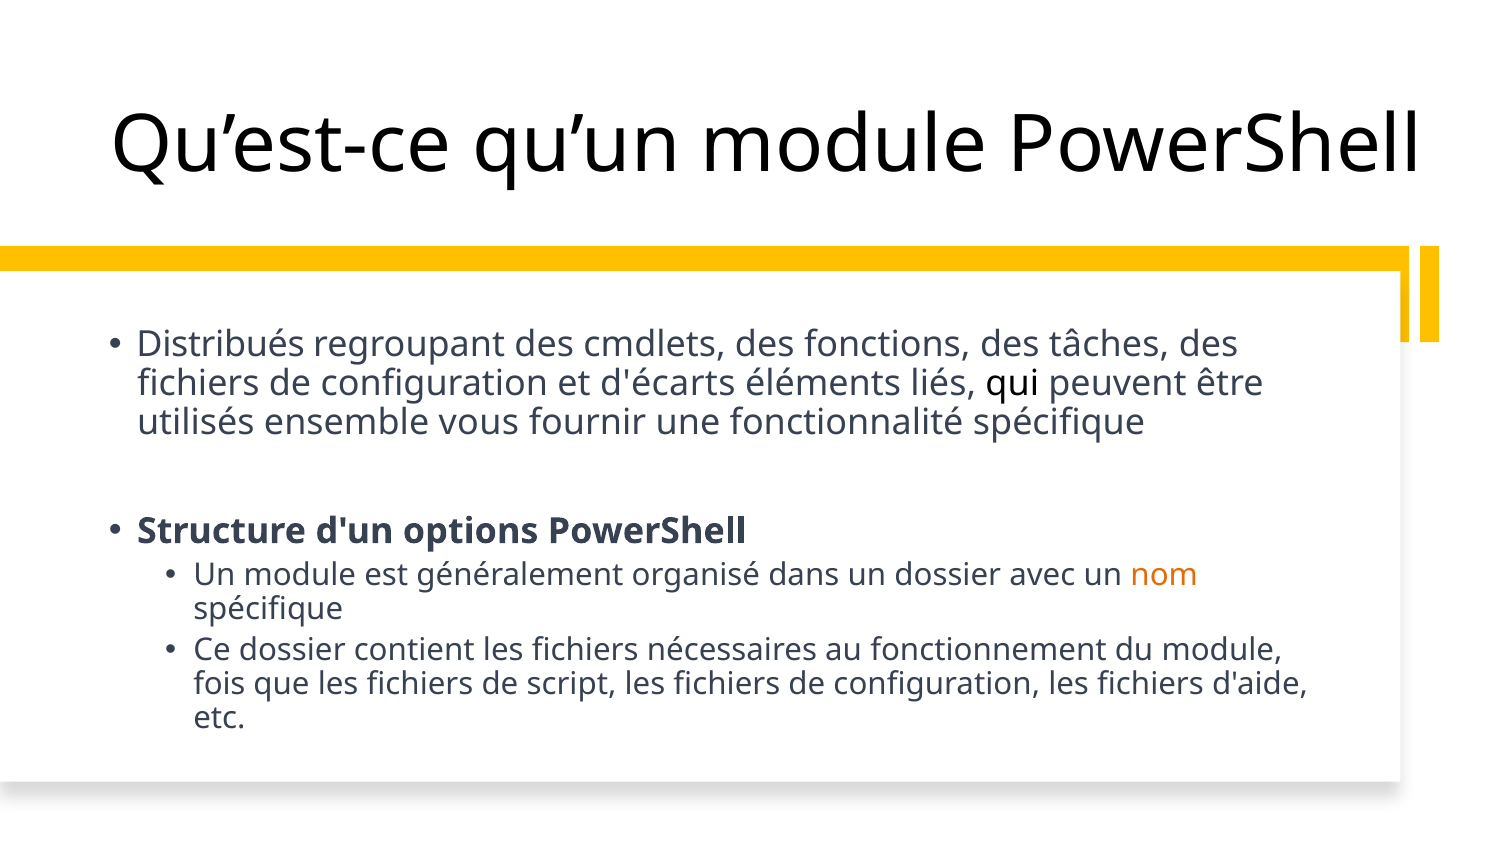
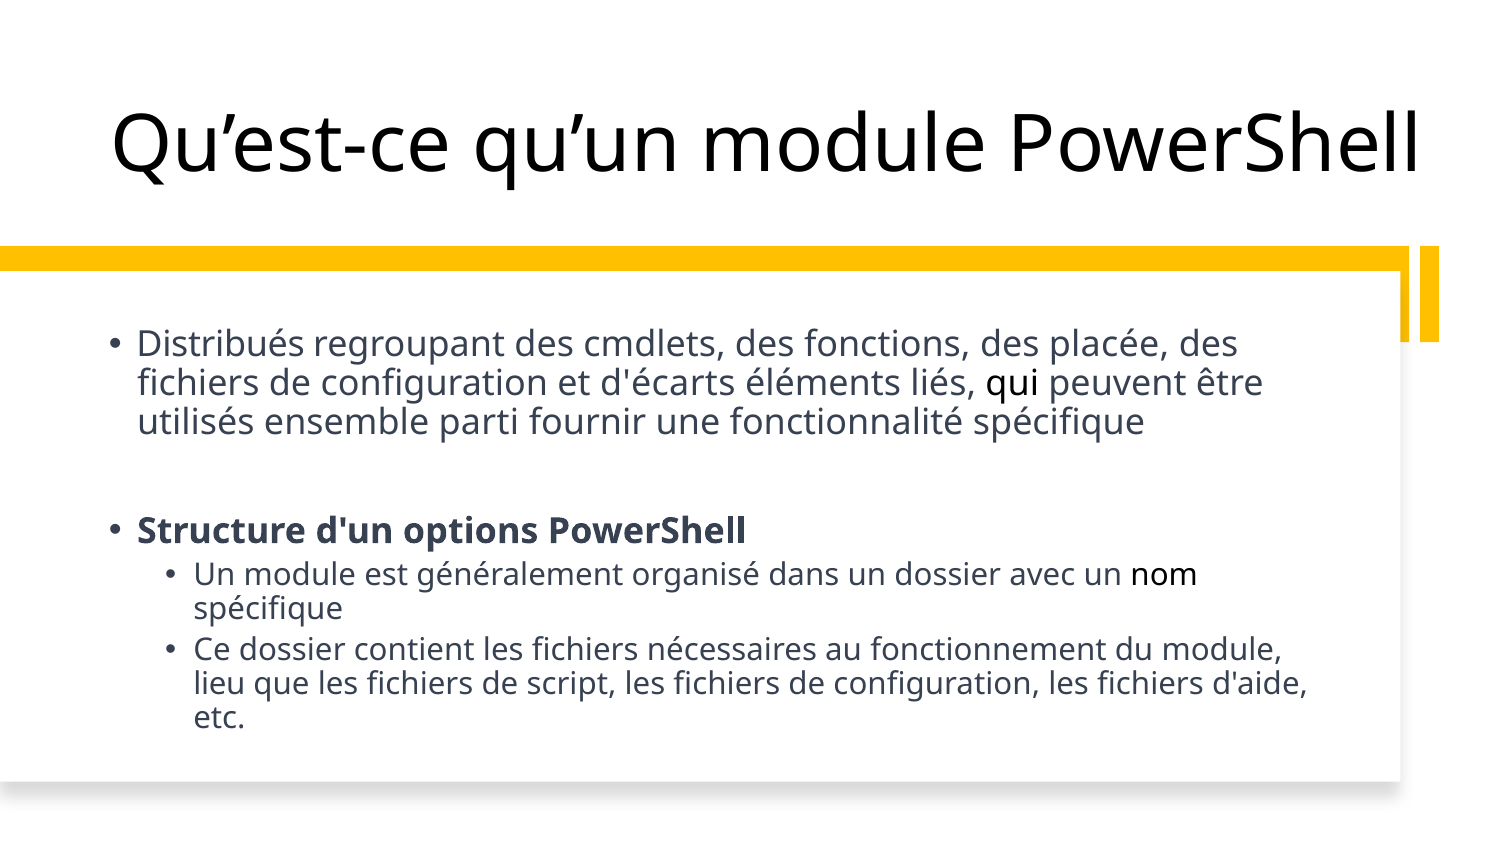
tâches: tâches -> placée
vous: vous -> parti
nom colour: orange -> black
fois: fois -> lieu
